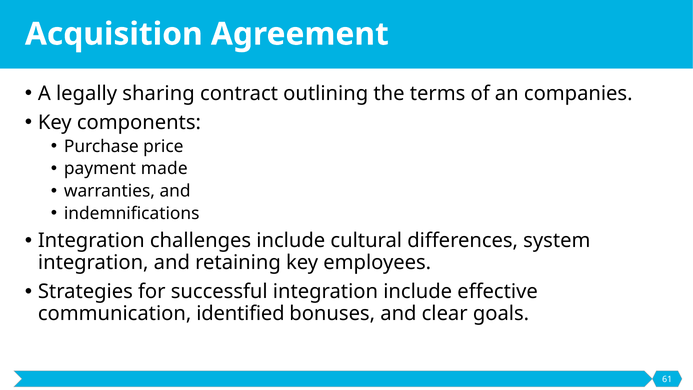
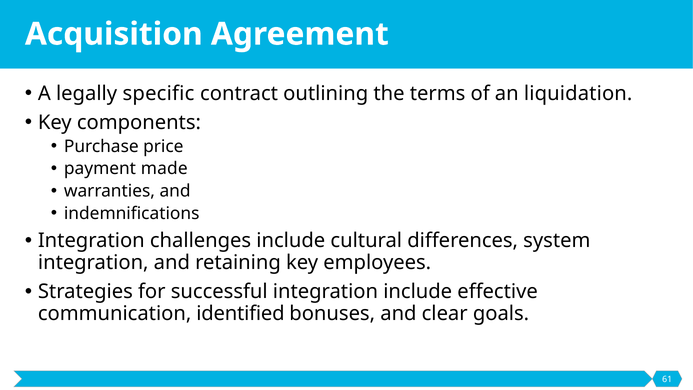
sharing: sharing -> specific
companies: companies -> liquidation
